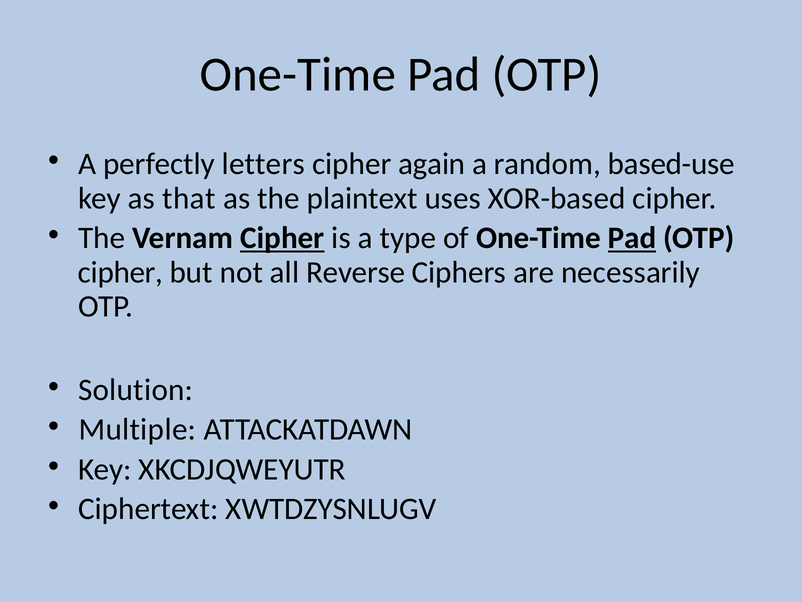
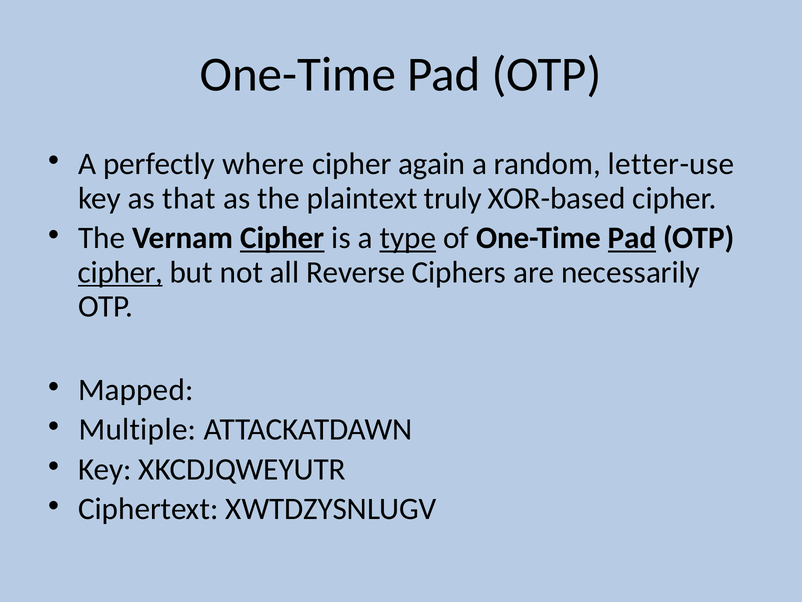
letters: letters -> where
based-use: based-use -> letter-use
uses: uses -> truly
type underline: none -> present
cipher at (121, 272) underline: none -> present
Solution: Solution -> Mapped
